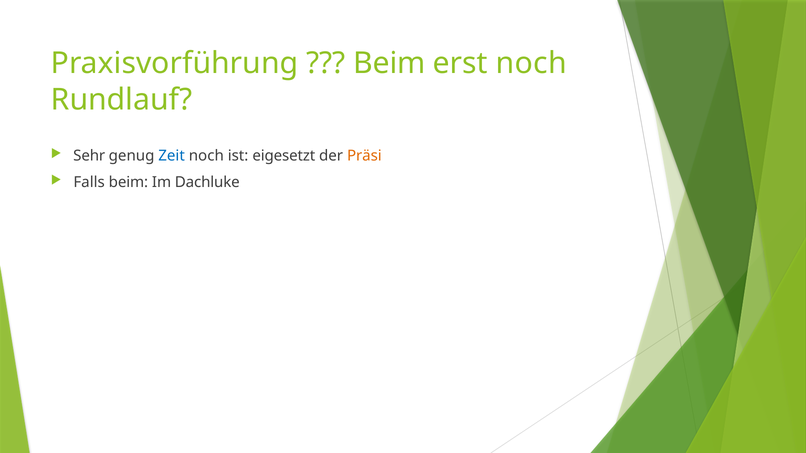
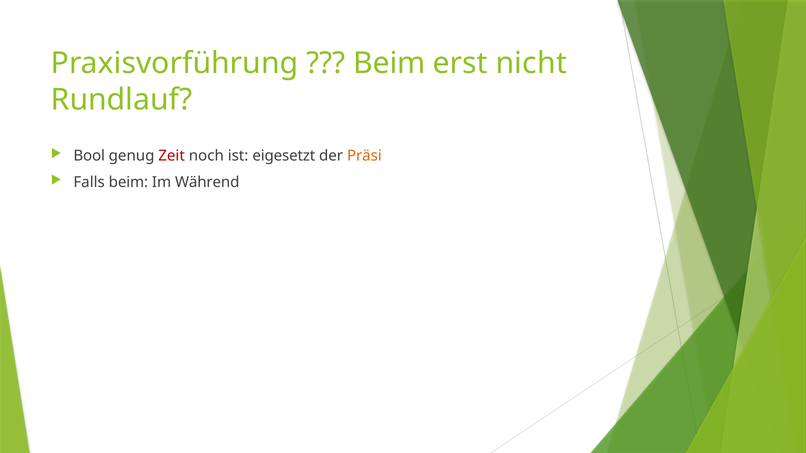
erst noch: noch -> nicht
Sehr: Sehr -> Bool
Zeit colour: blue -> red
Dachluke: Dachluke -> Während
